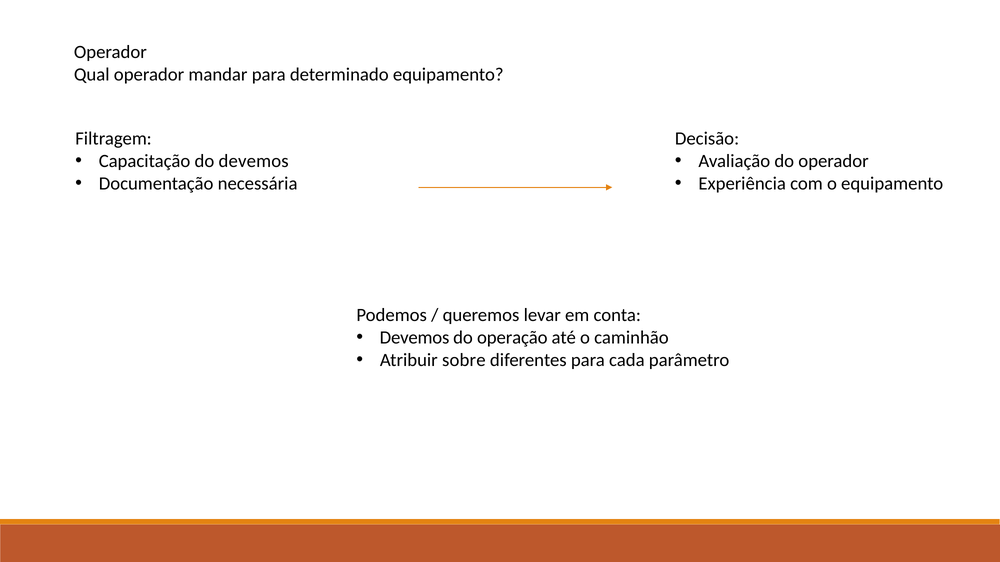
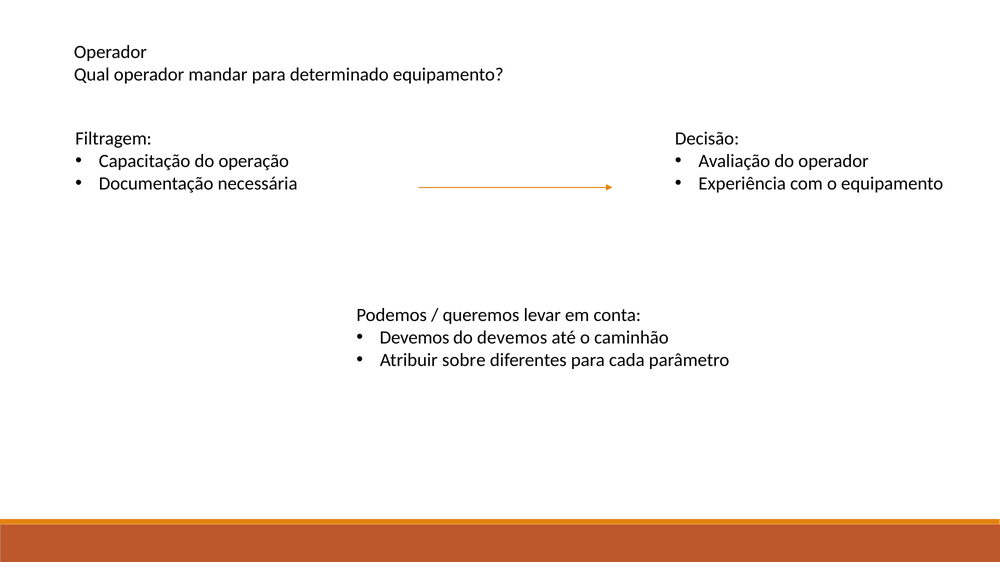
do devemos: devemos -> operação
do operação: operação -> devemos
